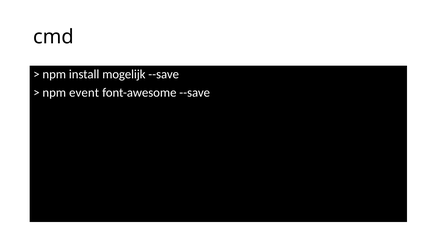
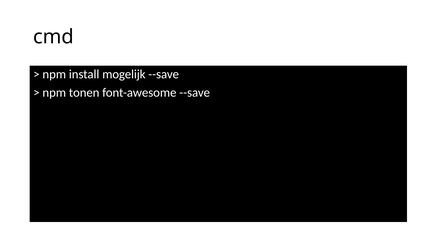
event: event -> tonen
